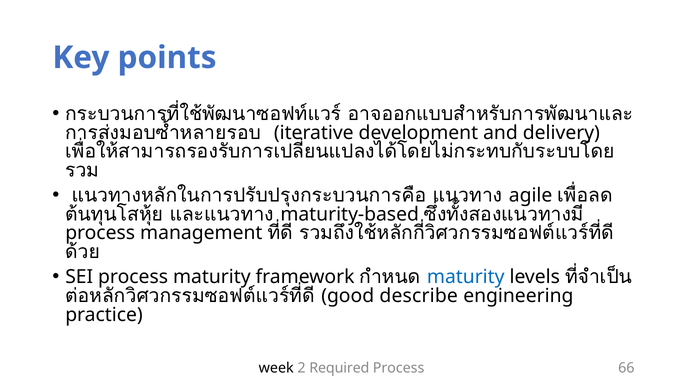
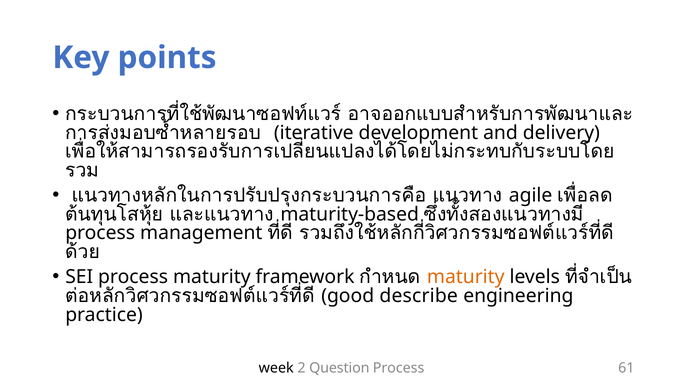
maturity at (466, 277) colour: blue -> orange
Required: Required -> Question
66: 66 -> 61
